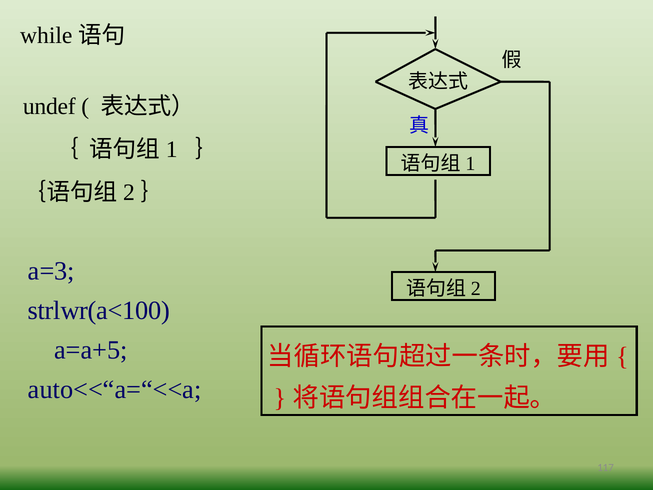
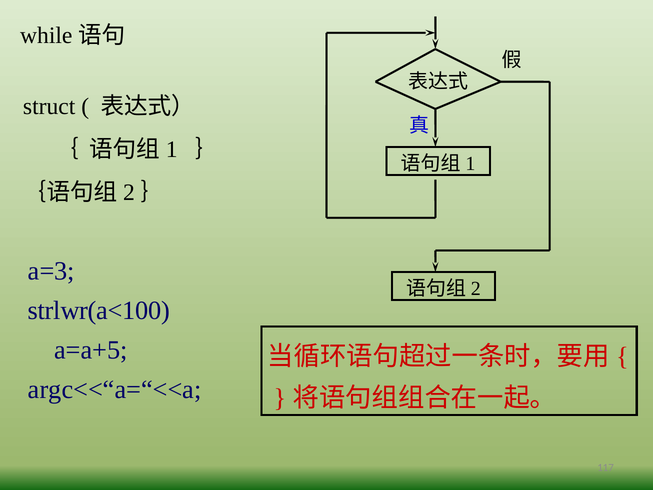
undef: undef -> struct
auto<<“a=“<<a: auto<<“a=“<<a -> argc<<“a=“<<a
